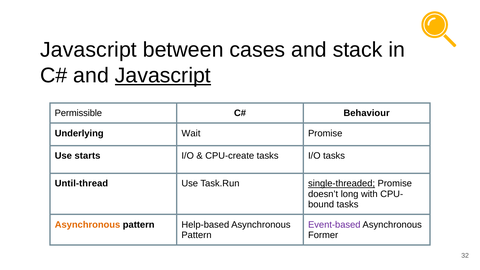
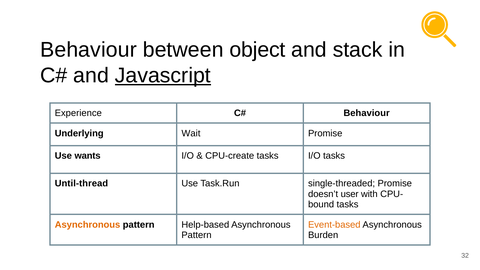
Javascript at (88, 50): Javascript -> Behaviour
cases: cases -> object
Permissible: Permissible -> Experience
starts: starts -> wants
single-threaded underline: present -> none
long: long -> user
Event-based colour: purple -> orange
Former: Former -> Burden
